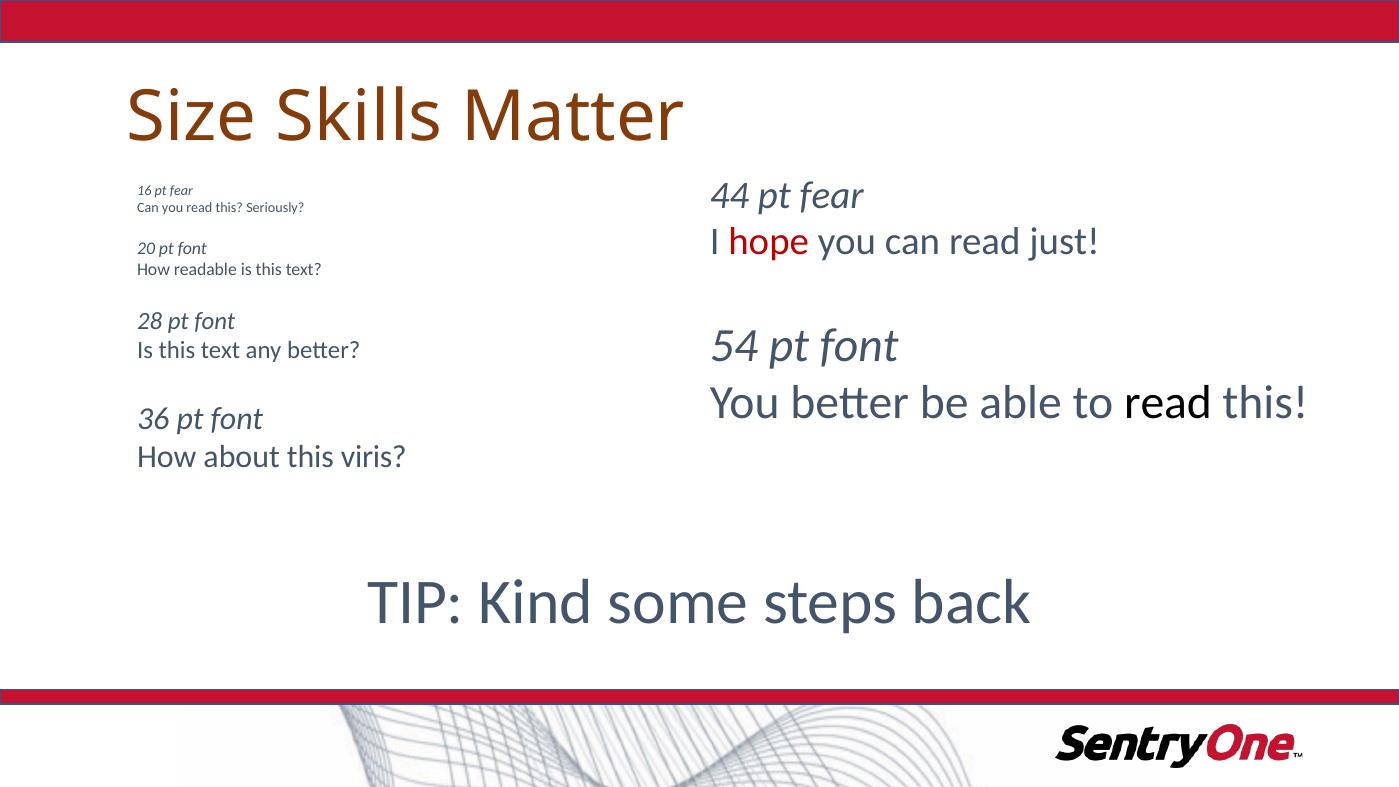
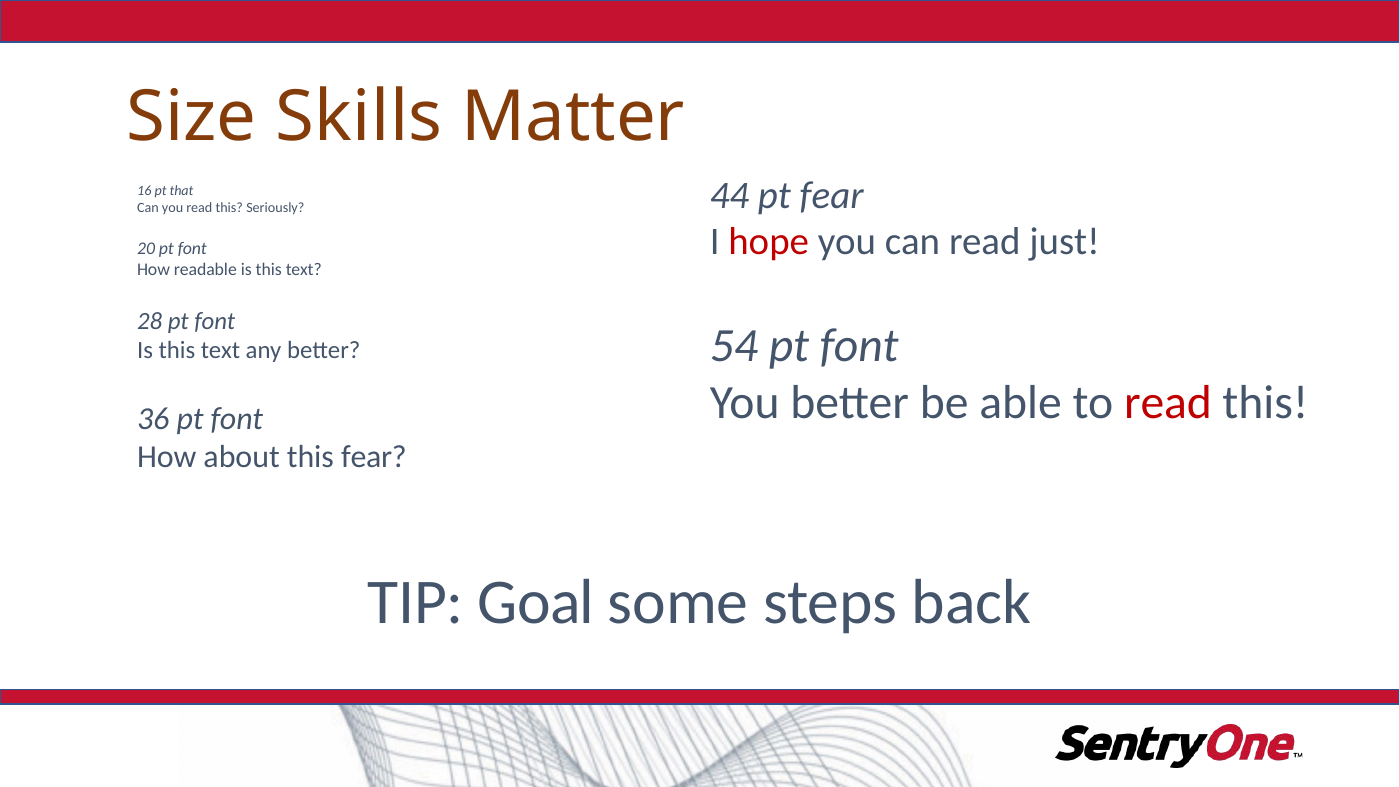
16 pt fear: fear -> that
read at (1168, 403) colour: black -> red
this viris: viris -> fear
Kind: Kind -> Goal
